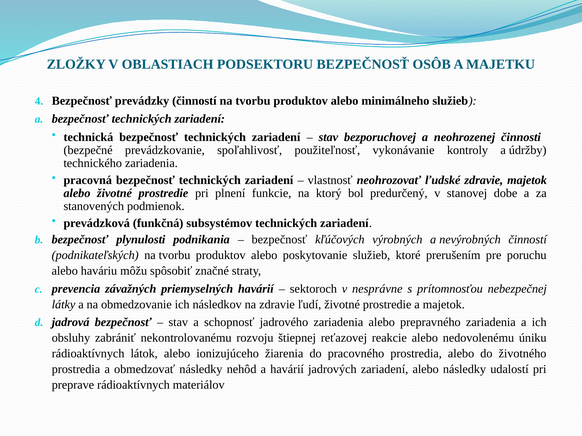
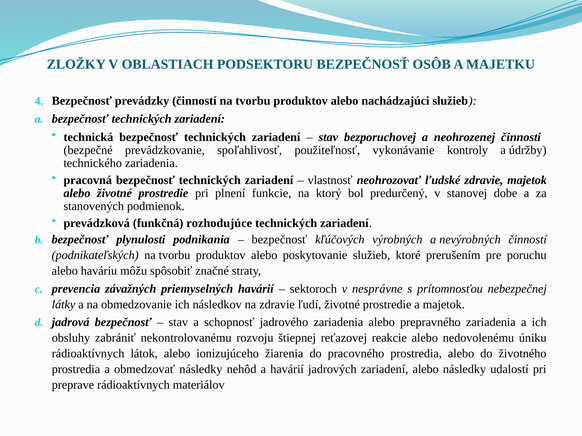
minimálneho: minimálneho -> nachádzajúci
subsystémov: subsystémov -> rozhodujúce
